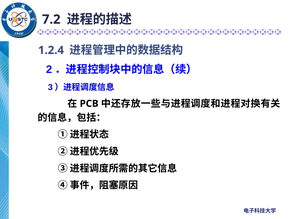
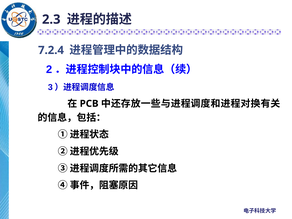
7.2: 7.2 -> 2.3
1.2.4: 1.2.4 -> 7.2.4
